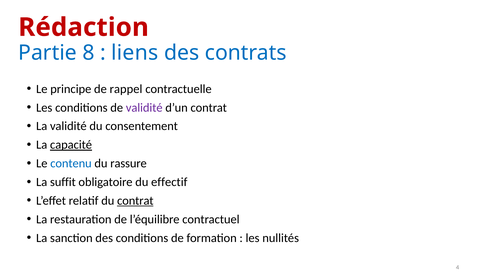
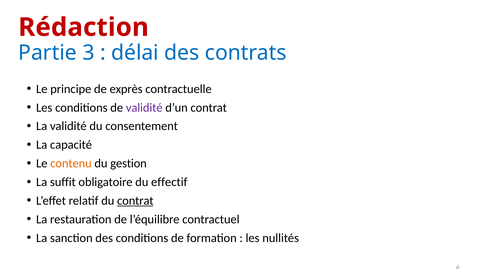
8: 8 -> 3
liens: liens -> délai
rappel: rappel -> exprès
capacité underline: present -> none
contenu colour: blue -> orange
rassure: rassure -> gestion
